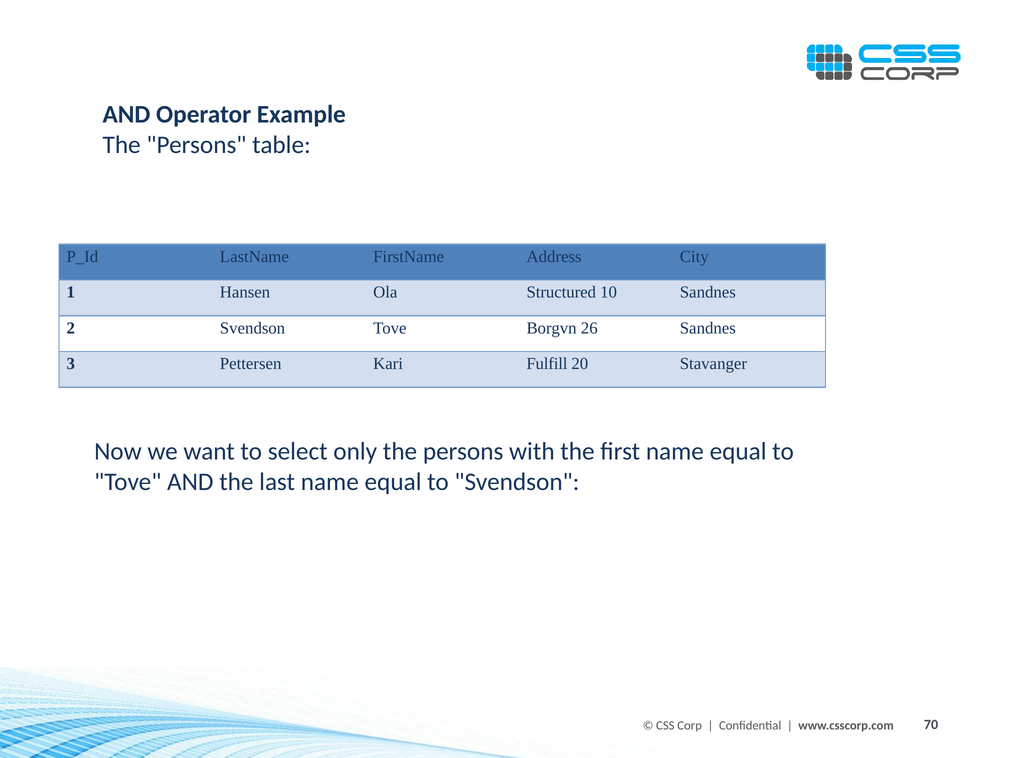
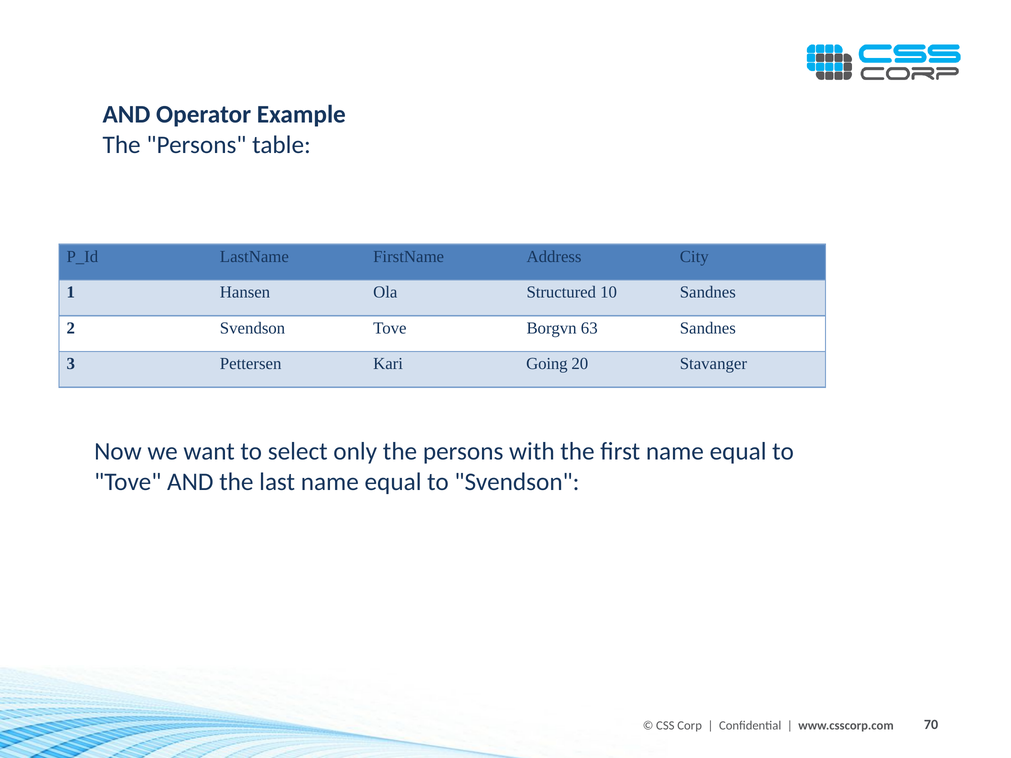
26: 26 -> 63
Fulfill: Fulfill -> Going
